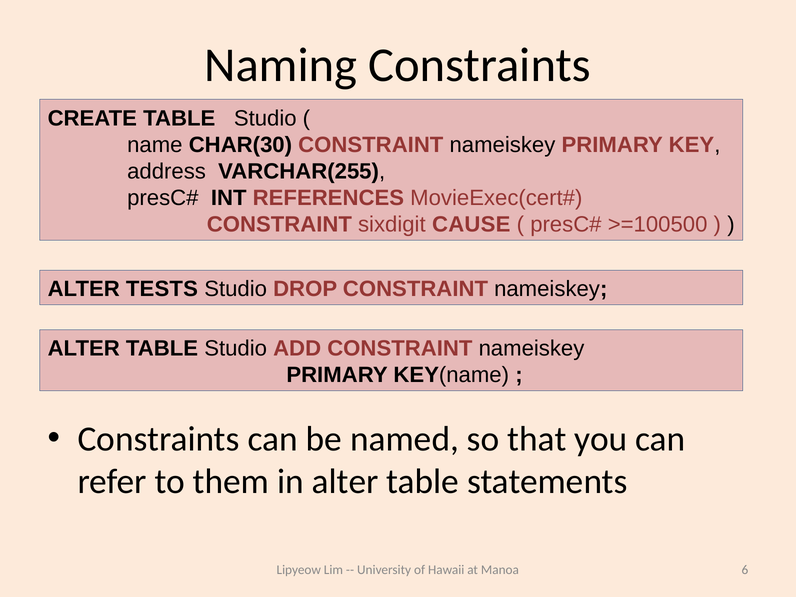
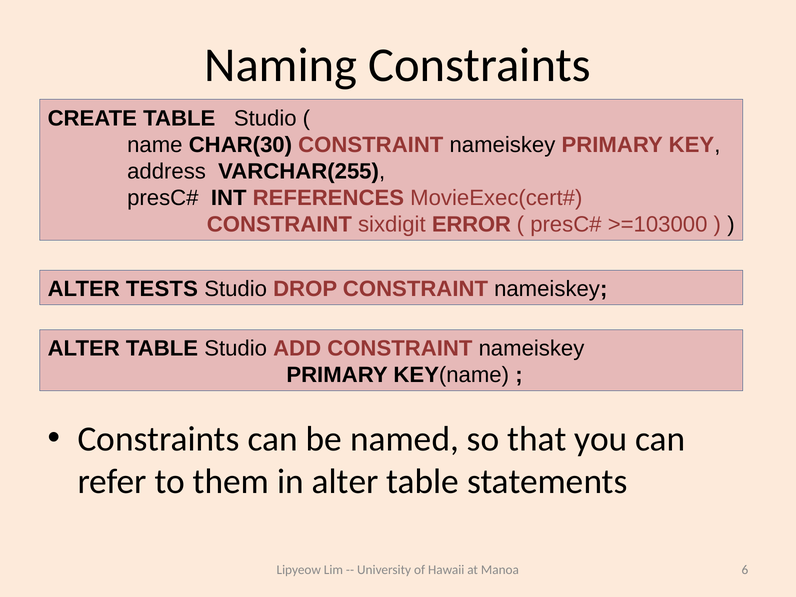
CAUSE: CAUSE -> ERROR
>=100500: >=100500 -> >=103000
